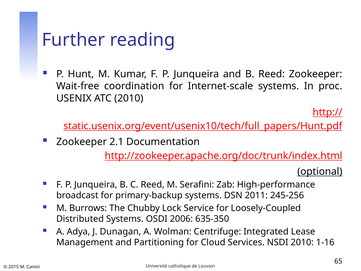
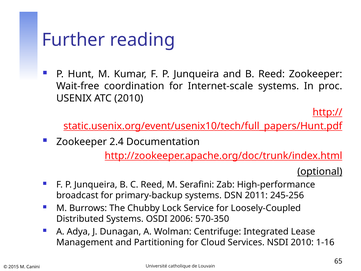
2.1: 2.1 -> 2.4
635-350: 635-350 -> 570-350
